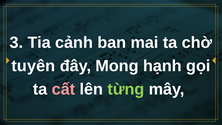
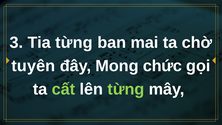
Tia cảnh: cảnh -> từng
hạnh: hạnh -> chức
cất colour: pink -> light green
